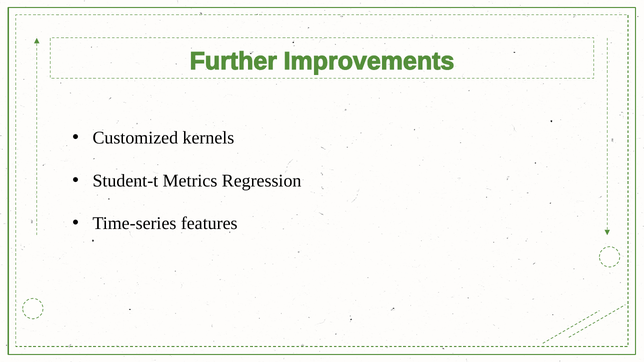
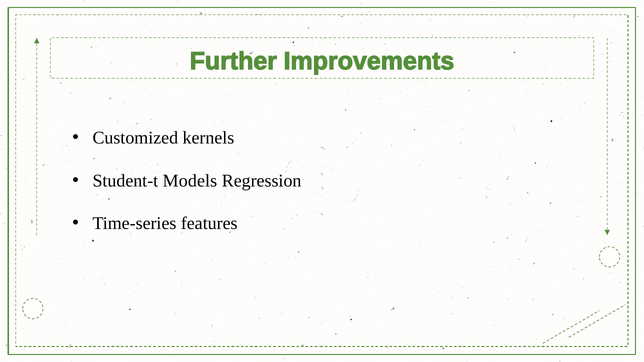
Metrics: Metrics -> Models
